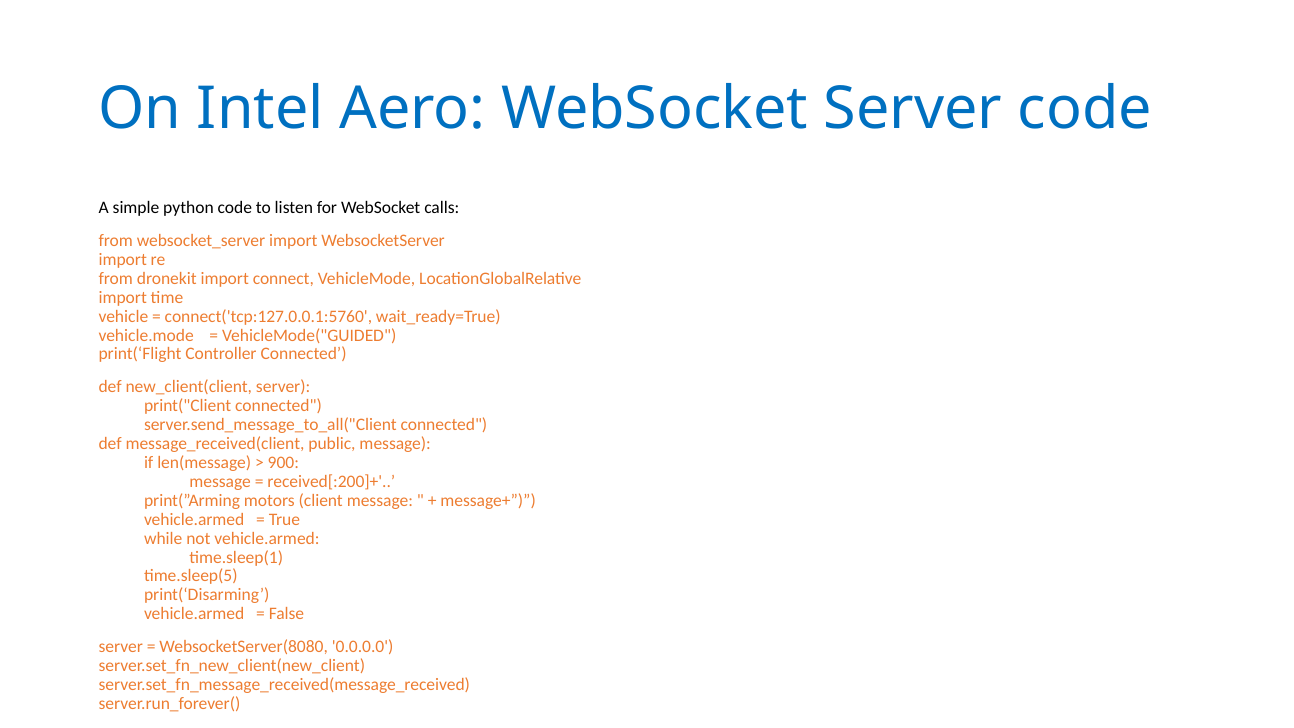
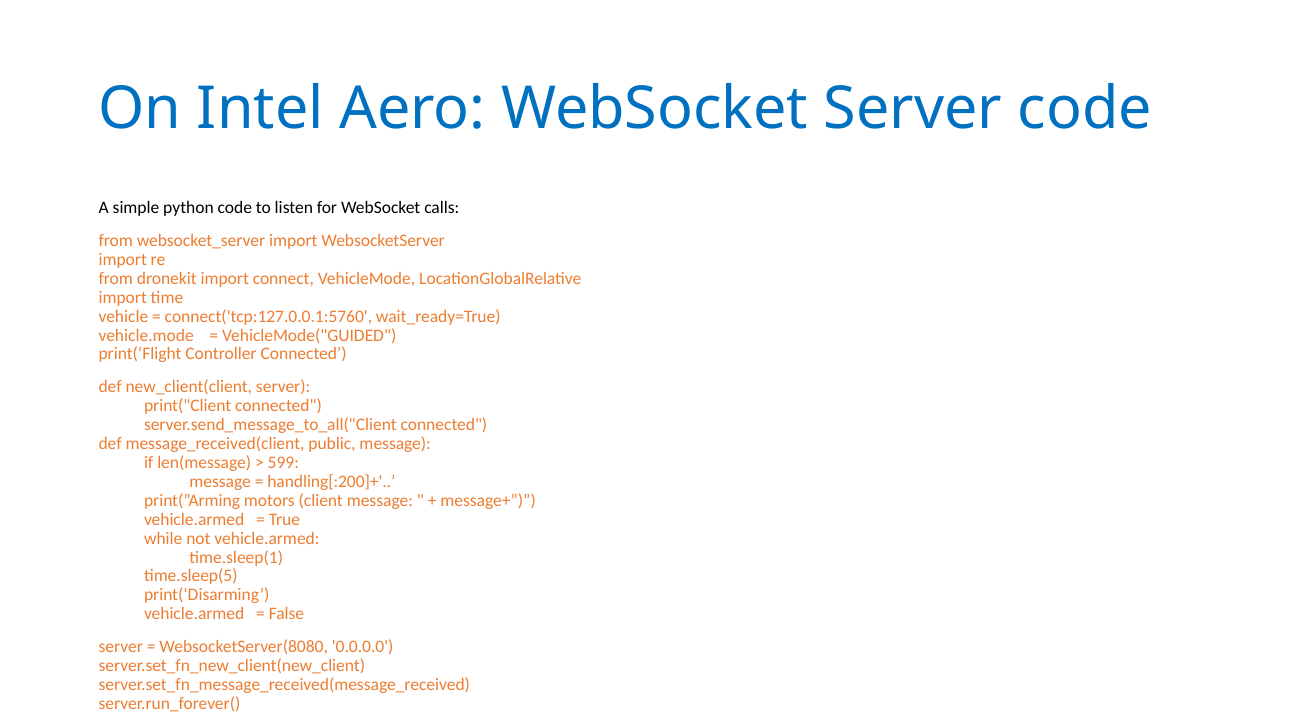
900: 900 -> 599
received[:200]+: received[:200]+ -> handling[:200]+
